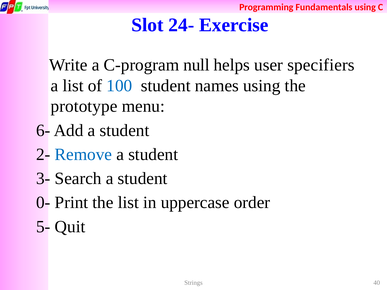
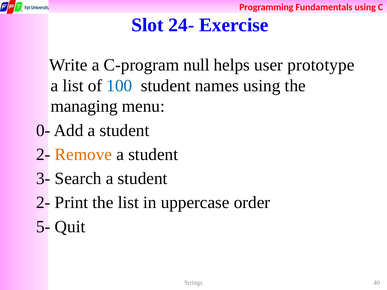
specifiers: specifiers -> prototype
prototype: prototype -> managing
6-: 6- -> 0-
Remove colour: blue -> orange
0- at (43, 203): 0- -> 2-
